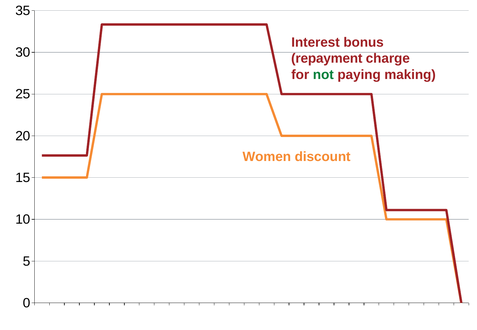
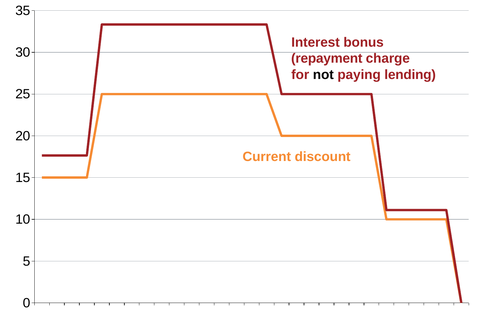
not colour: green -> black
making: making -> lending
Women: Women -> Current
